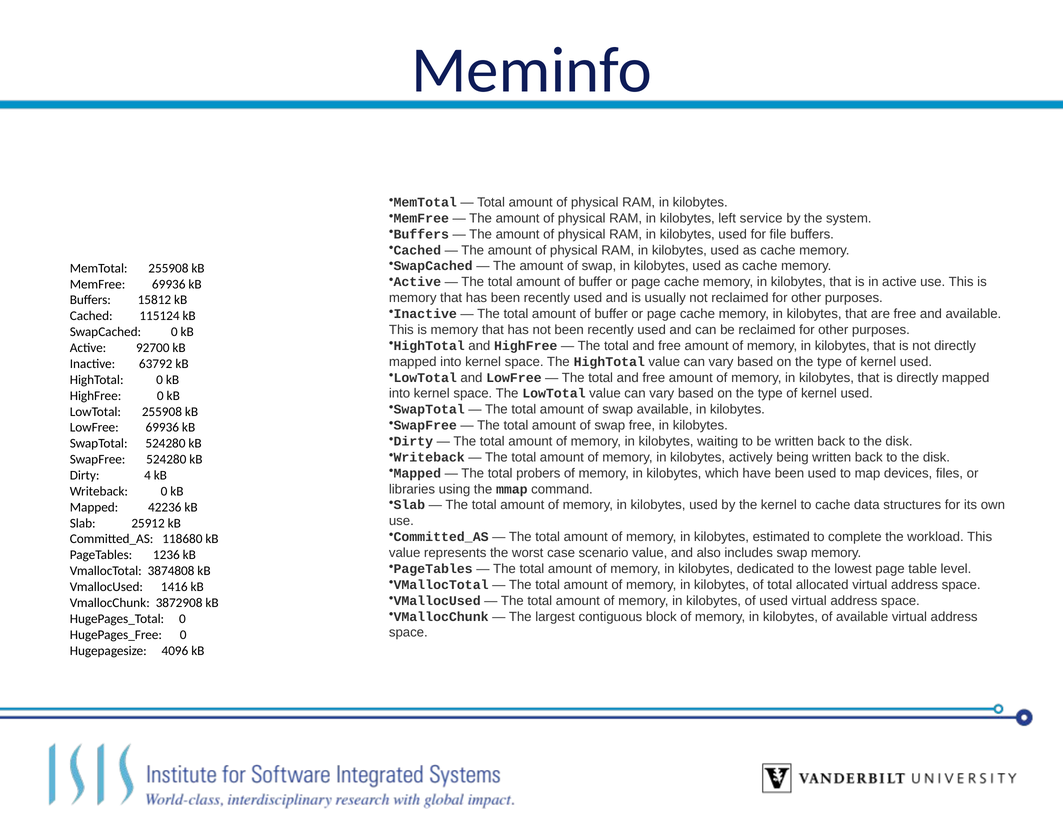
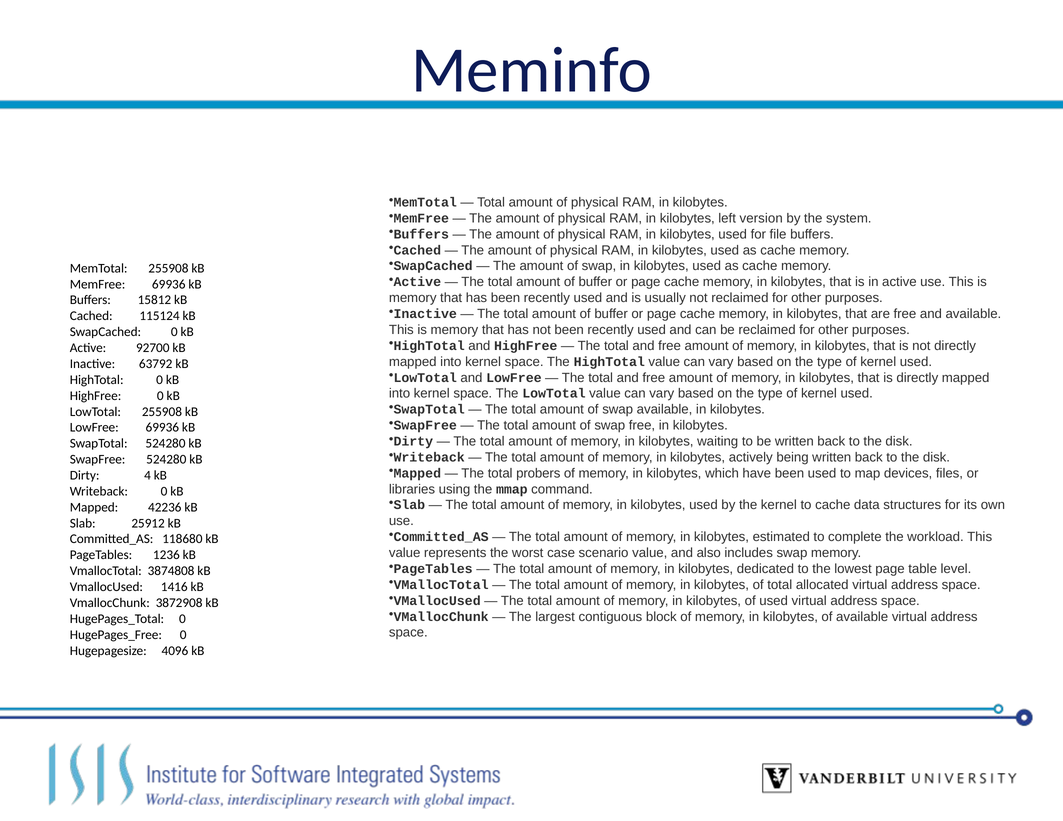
service: service -> version
